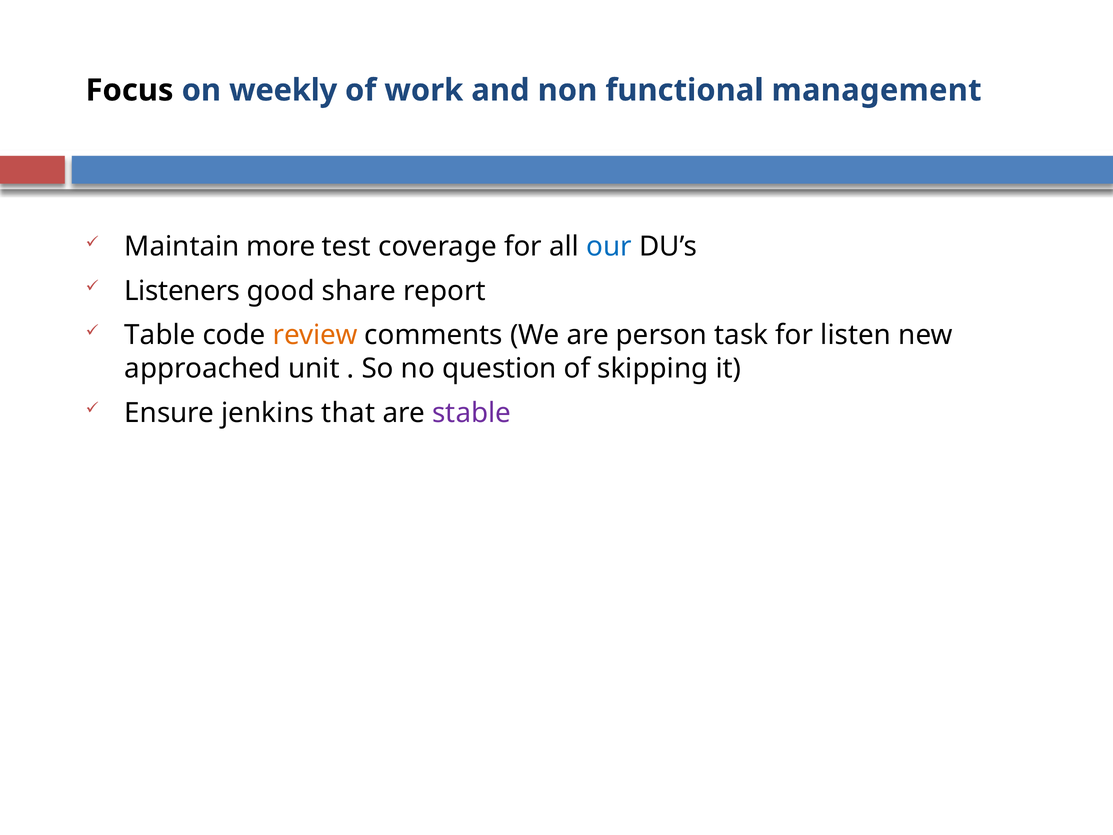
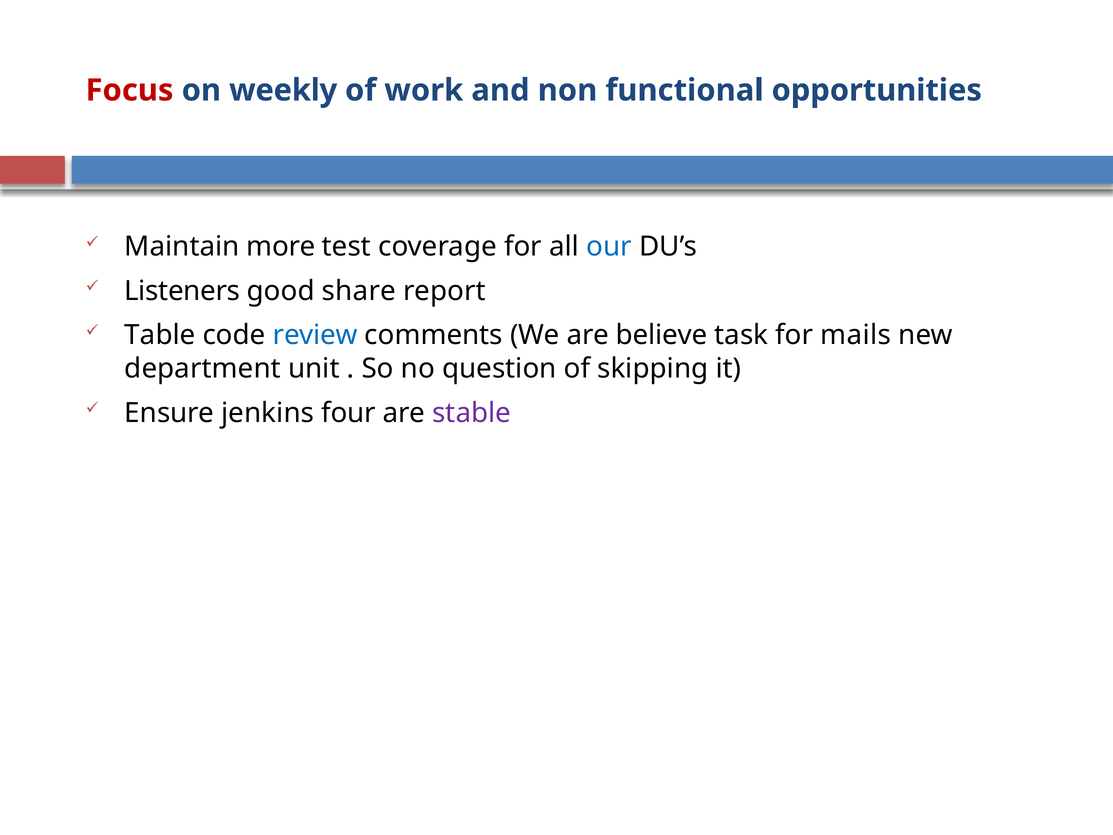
Focus colour: black -> red
management: management -> opportunities
review colour: orange -> blue
person: person -> believe
listen: listen -> mails
approached: approached -> department
that: that -> four
